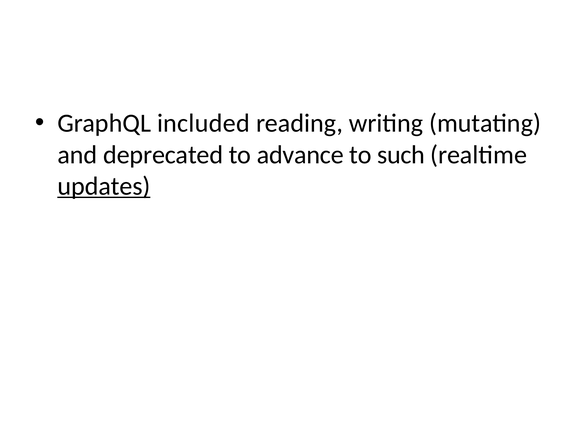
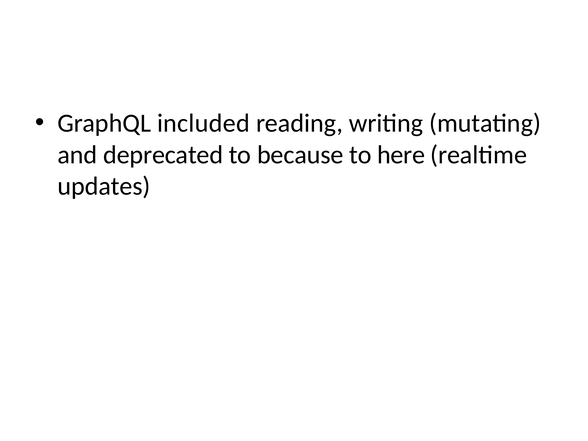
advance: advance -> because
such: such -> here
updates underline: present -> none
